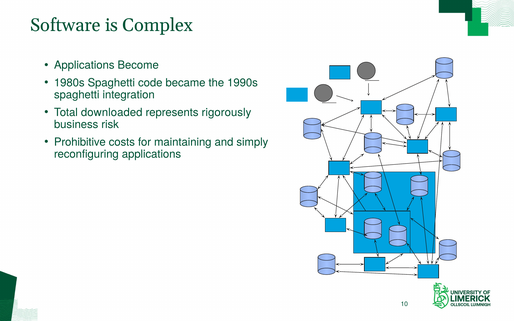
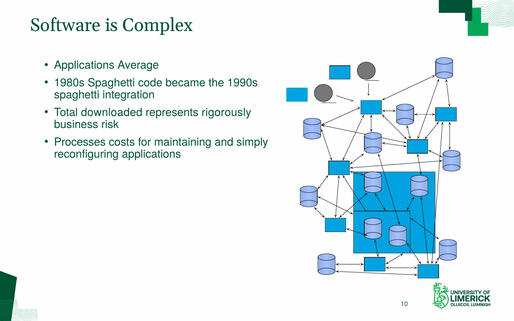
Become: Become -> Average
Prohibitive: Prohibitive -> Processes
